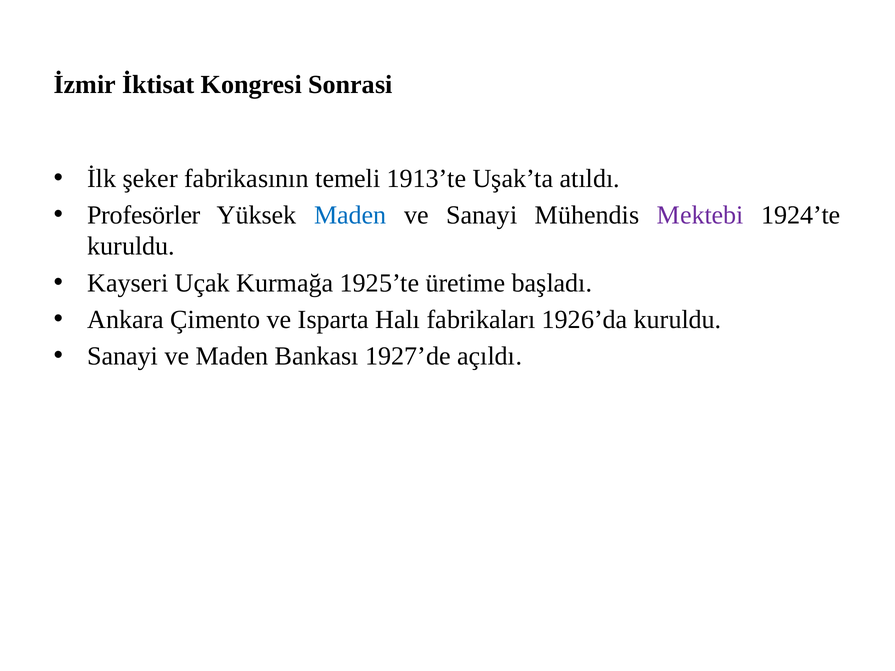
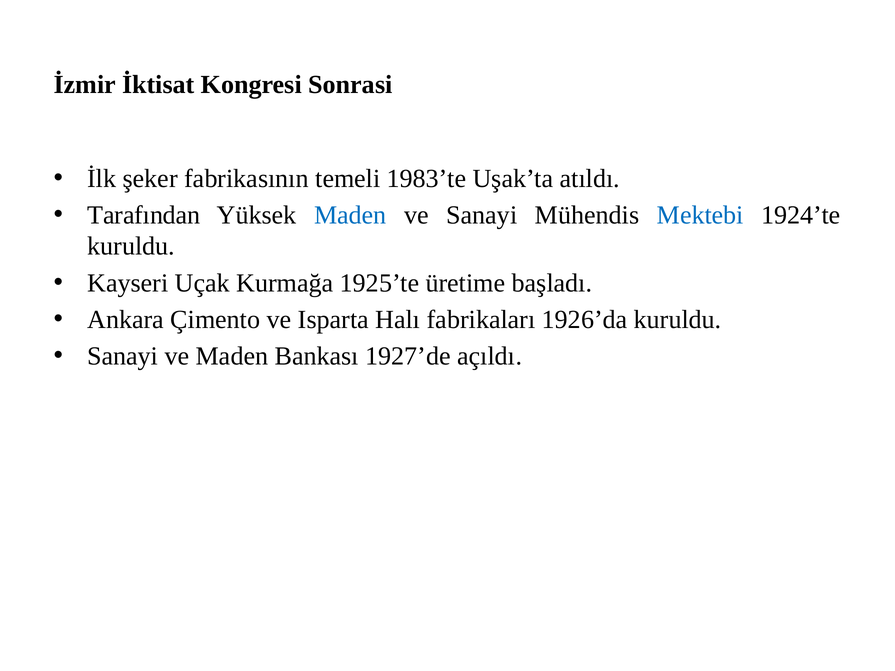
1913’te: 1913’te -> 1983’te
Profesörler: Profesörler -> Tarafından
Mektebi colour: purple -> blue
